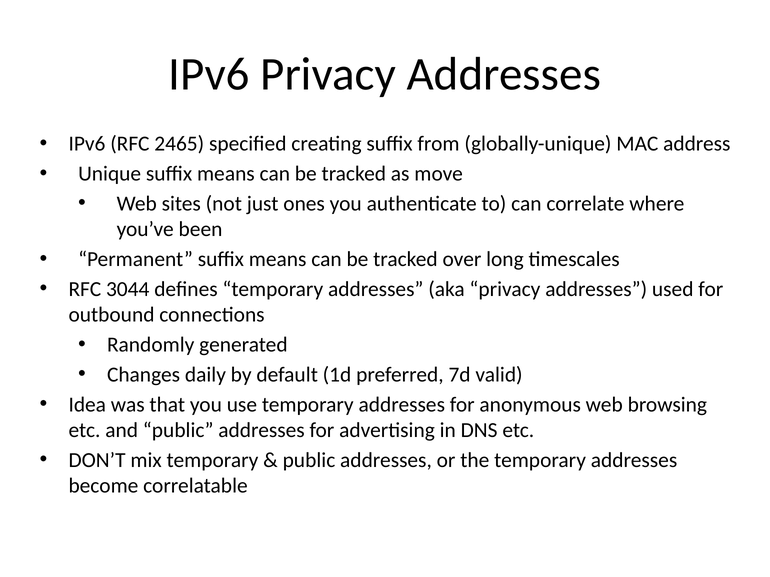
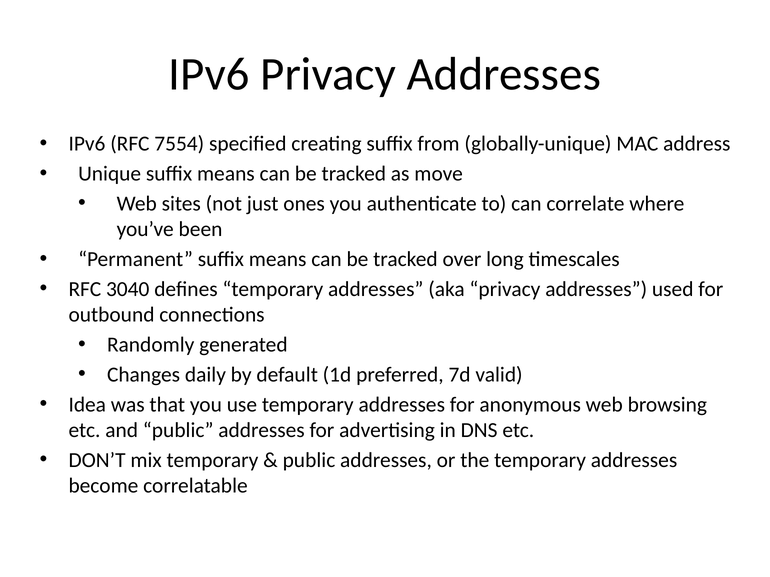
2465: 2465 -> 7554
3044: 3044 -> 3040
